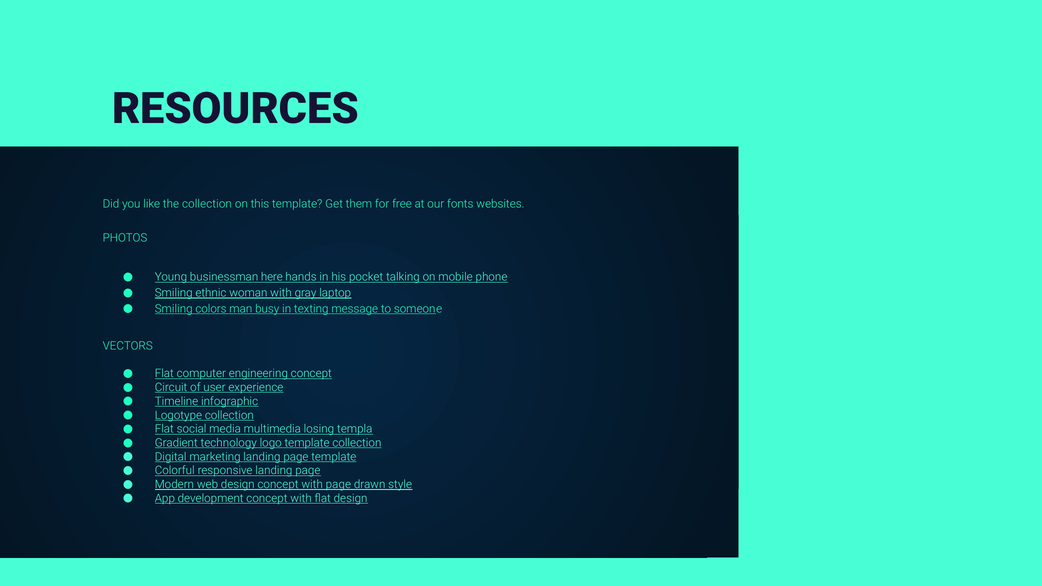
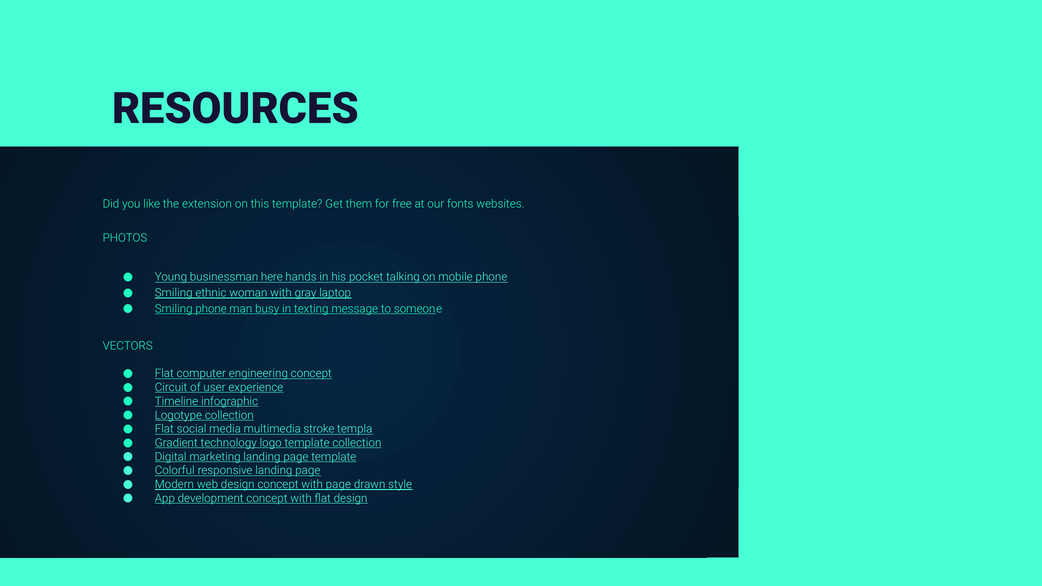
the collection: collection -> extension
Smiling colors: colors -> phone
losing: losing -> stroke
